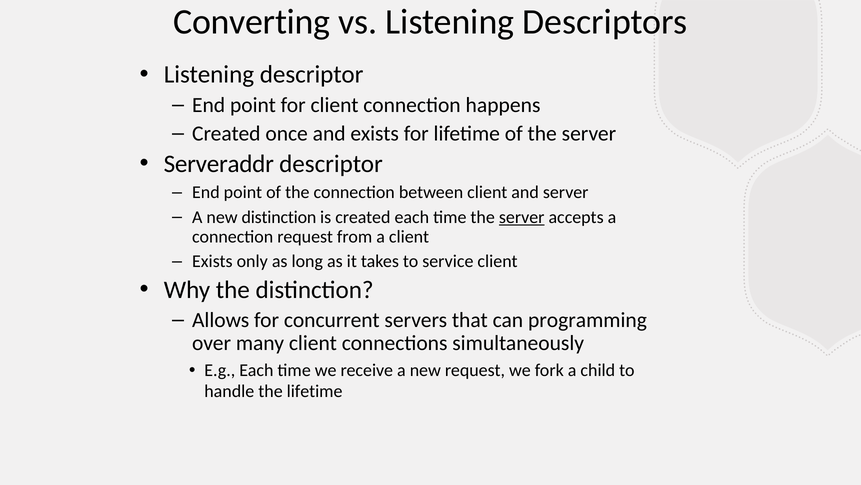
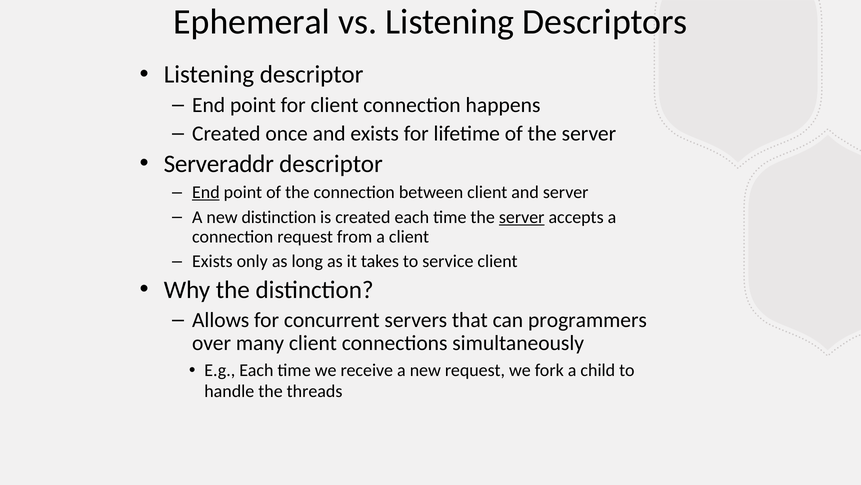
Converting: Converting -> Ephemeral
End at (206, 192) underline: none -> present
programming: programming -> programmers
the lifetime: lifetime -> threads
